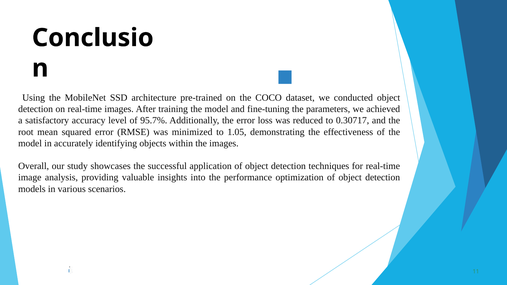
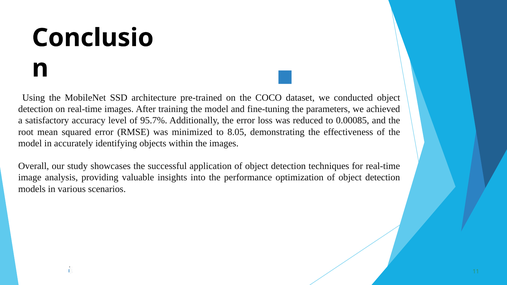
0.30717: 0.30717 -> 0.00085
1.05: 1.05 -> 8.05
